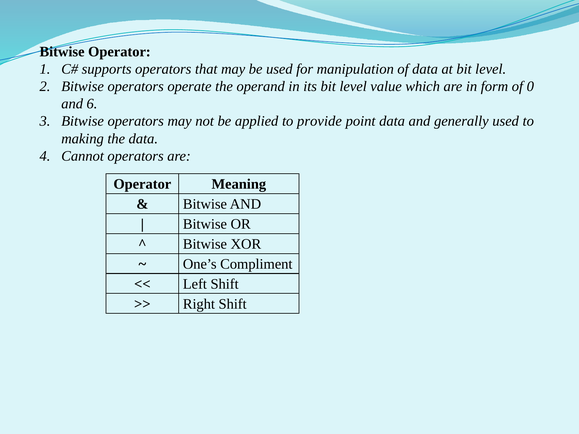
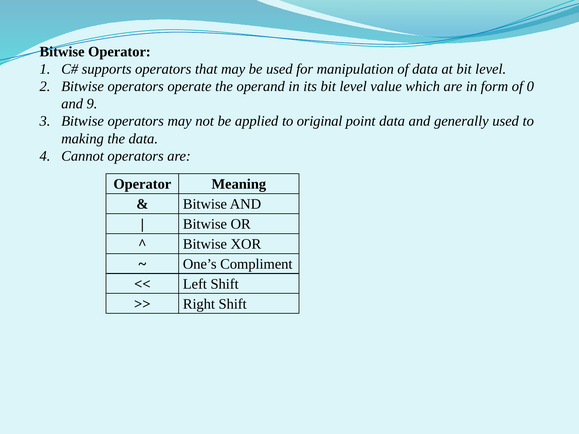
6: 6 -> 9
provide: provide -> original
